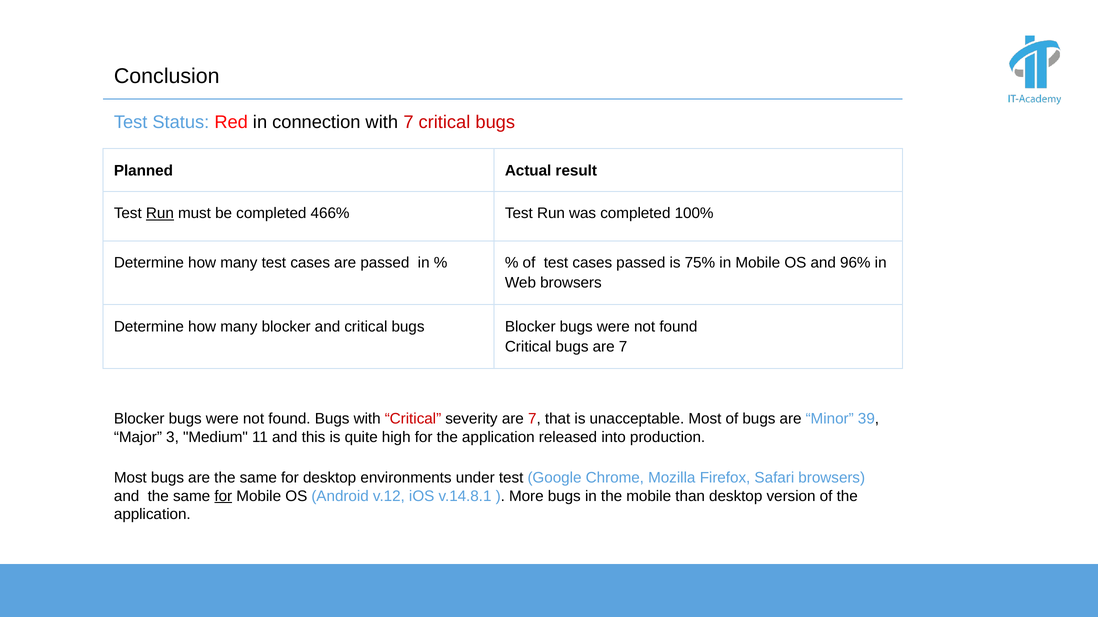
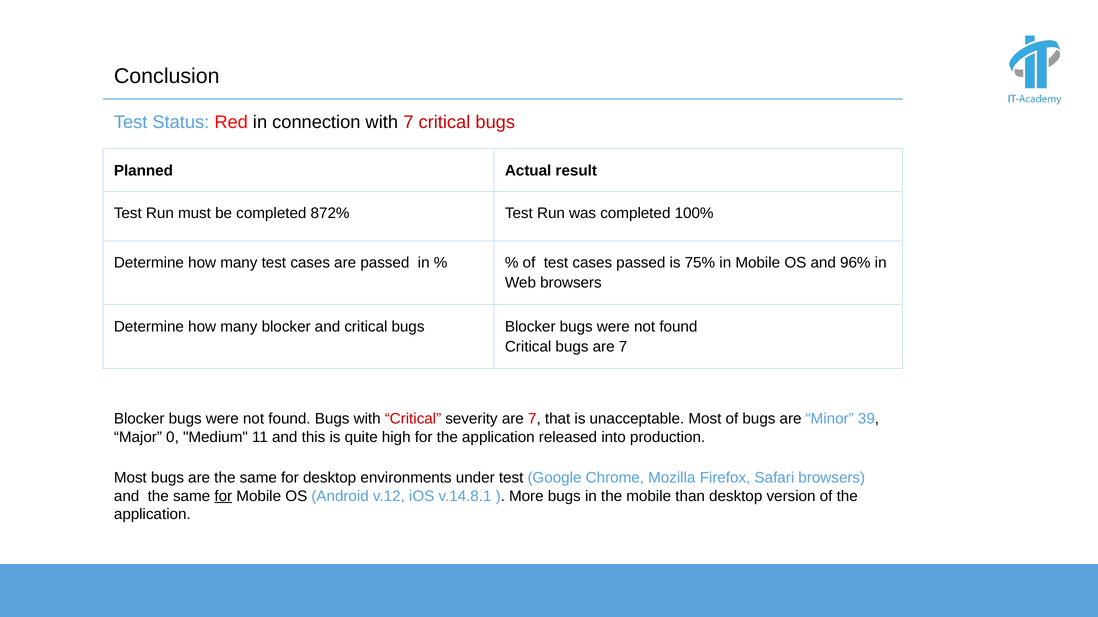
Run at (160, 214) underline: present -> none
466%: 466% -> 872%
3: 3 -> 0
